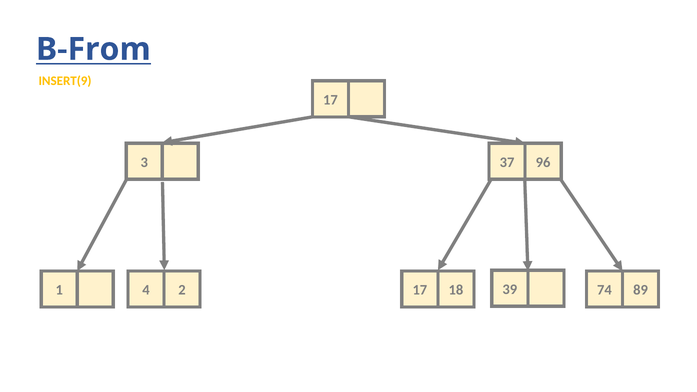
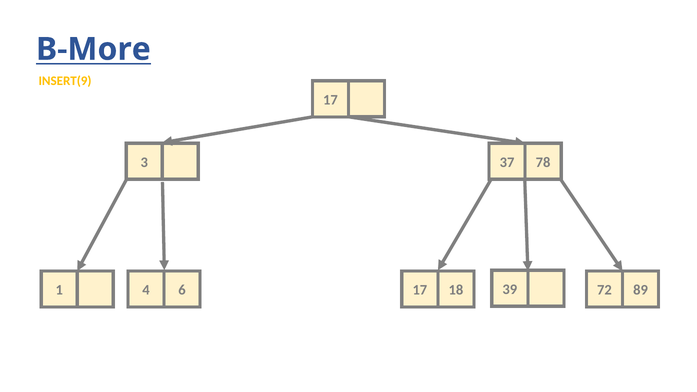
B-From: B-From -> B-More
96: 96 -> 78
2: 2 -> 6
74: 74 -> 72
